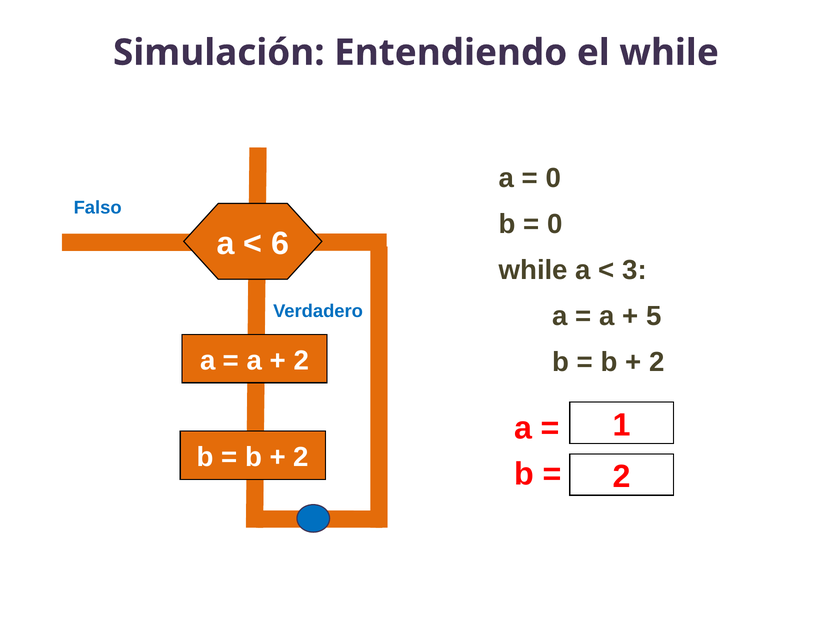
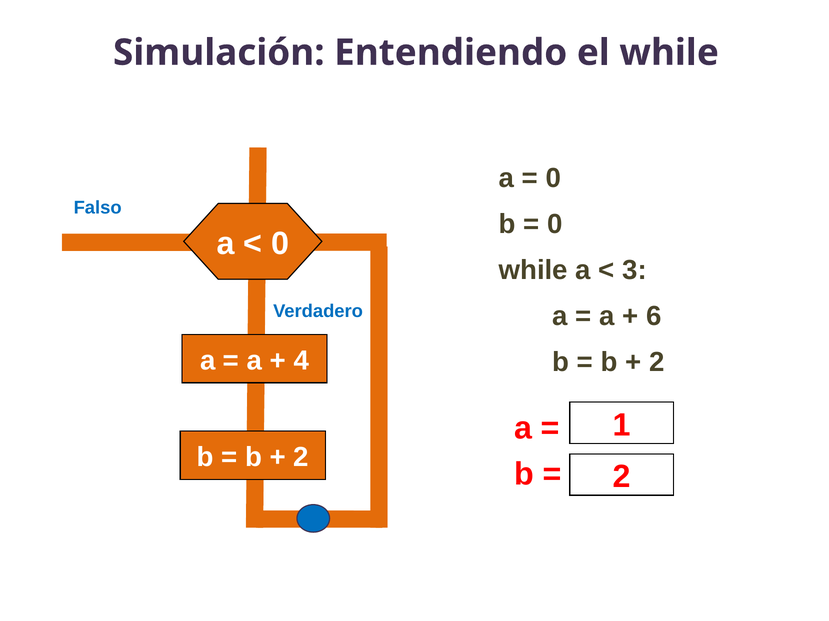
6 at (280, 244): 6 -> 0
5: 5 -> 6
2 at (301, 361): 2 -> 4
